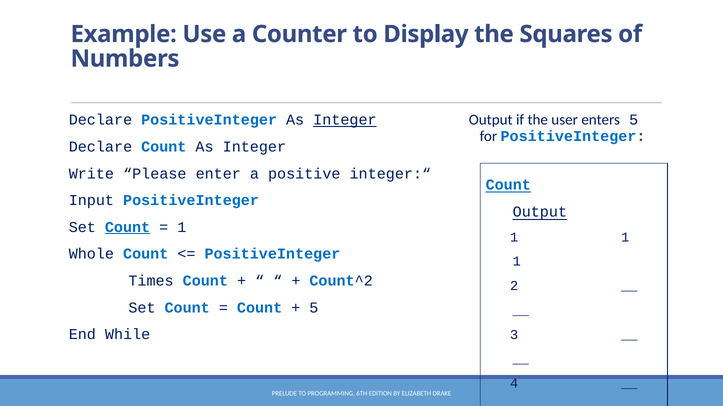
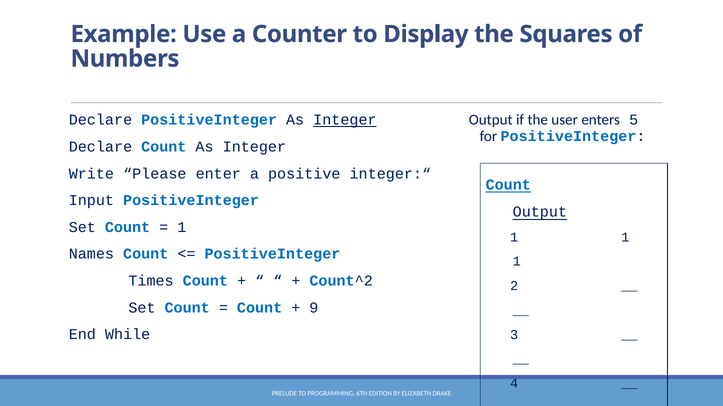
Count at (128, 228) underline: present -> none
Whole: Whole -> Names
5 at (314, 308): 5 -> 9
